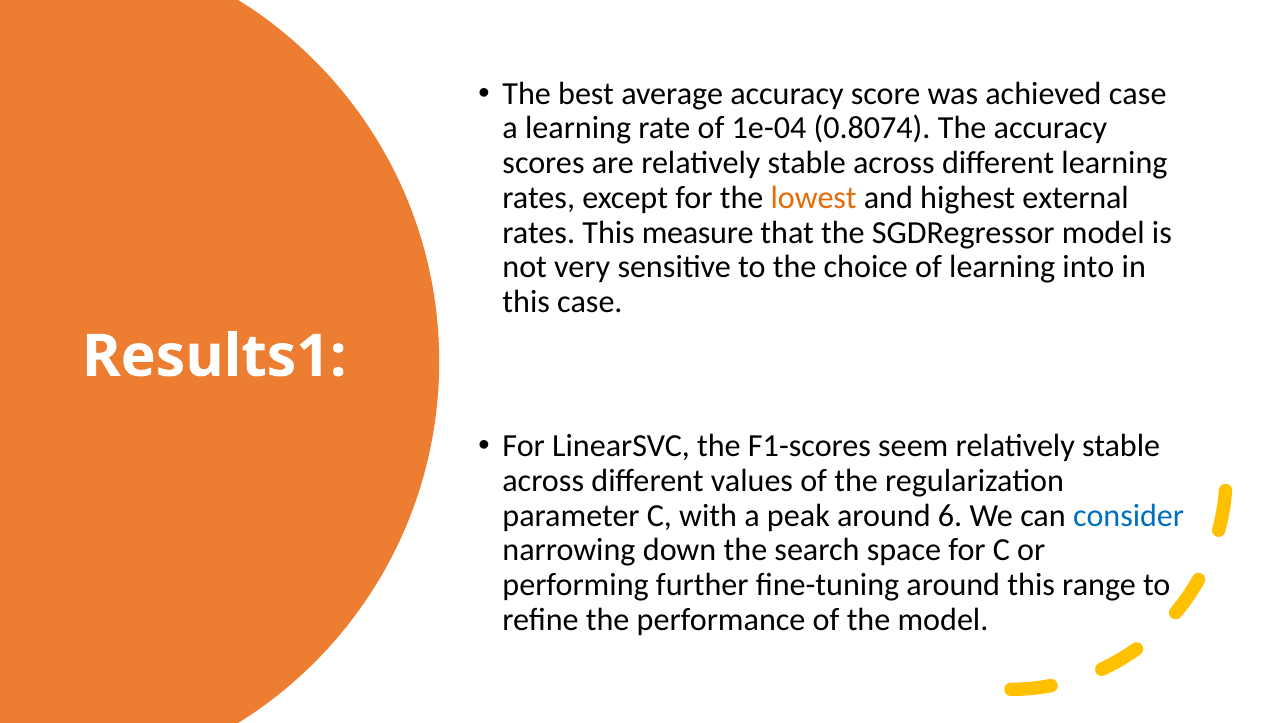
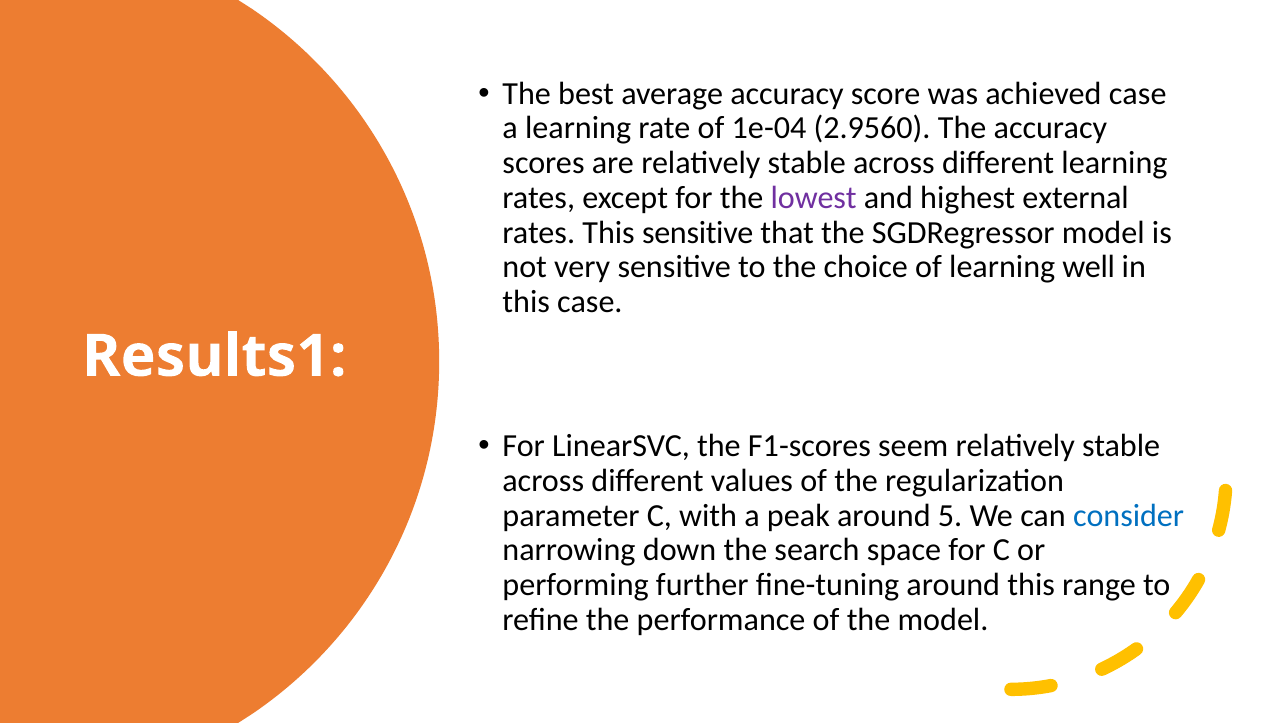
0.8074: 0.8074 -> 2.9560
lowest colour: orange -> purple
This measure: measure -> sensitive
into: into -> well
6: 6 -> 5
